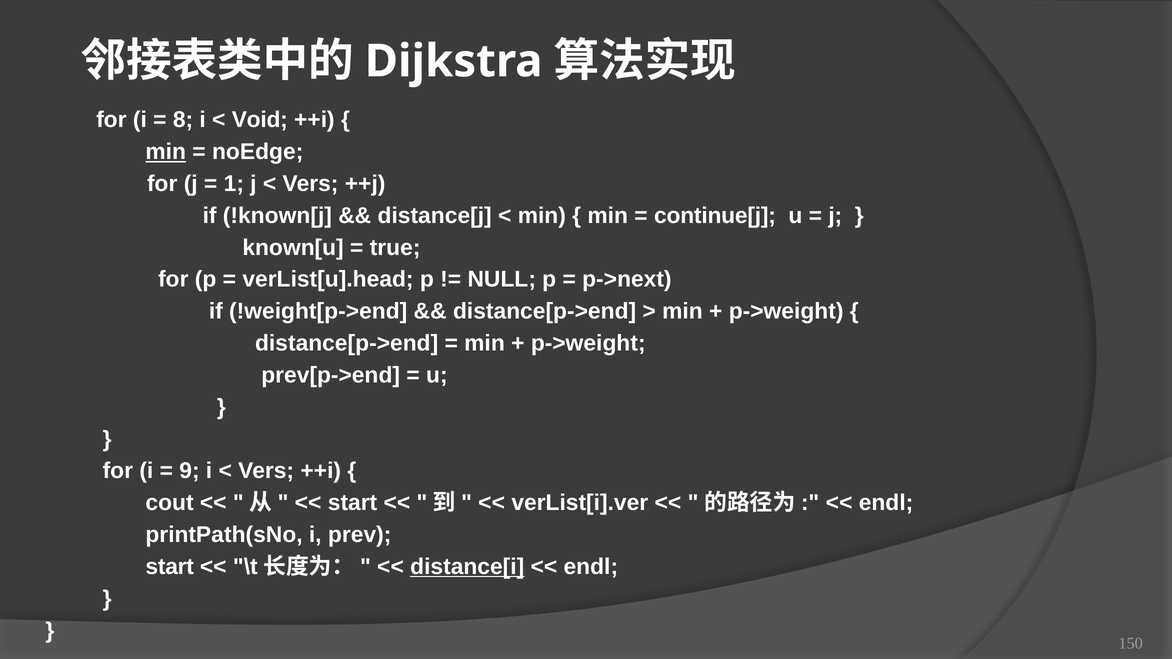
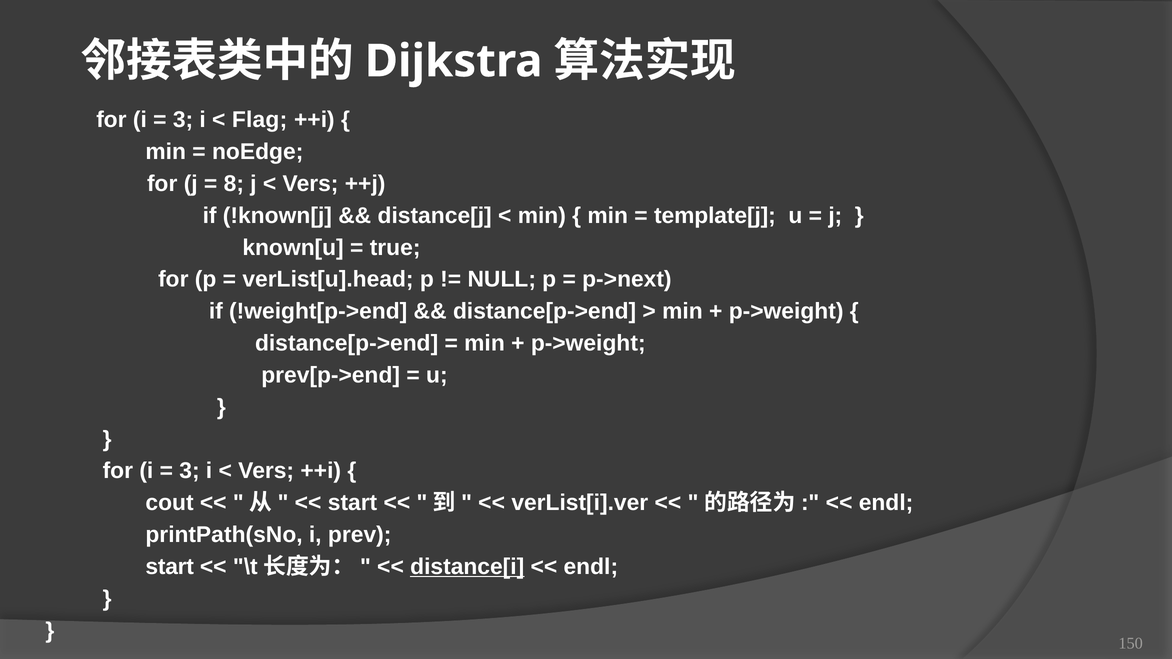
8 at (183, 120): 8 -> 3
Void: Void -> Flag
min at (166, 152) underline: present -> none
1: 1 -> 8
continue[j: continue[j -> template[j
9 at (189, 471): 9 -> 3
